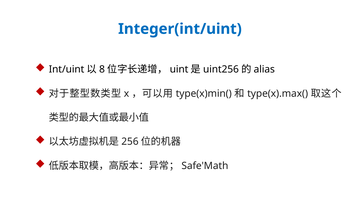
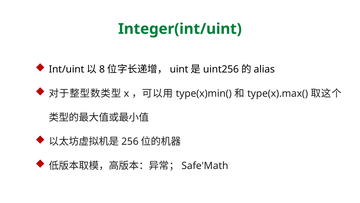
Integer(int/uint colour: blue -> green
